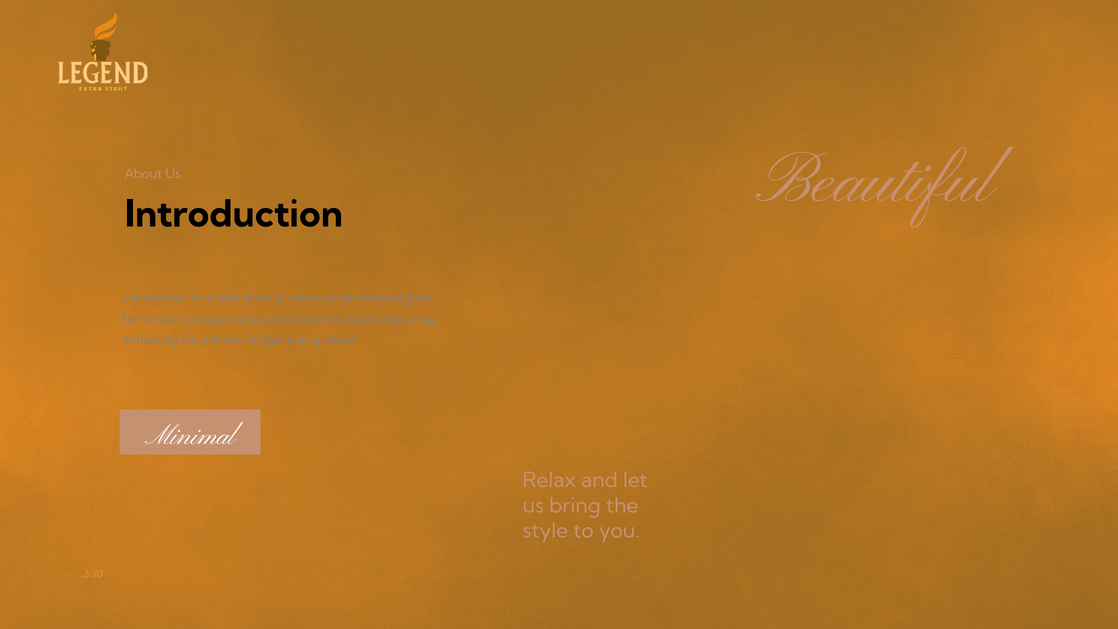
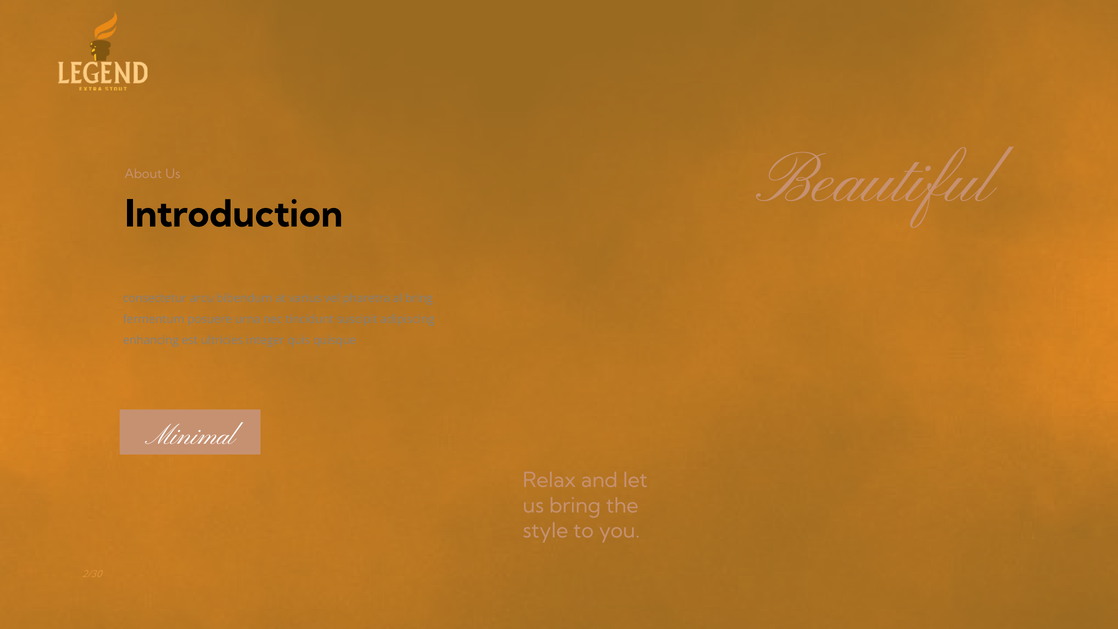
al gives: gives -> bring
